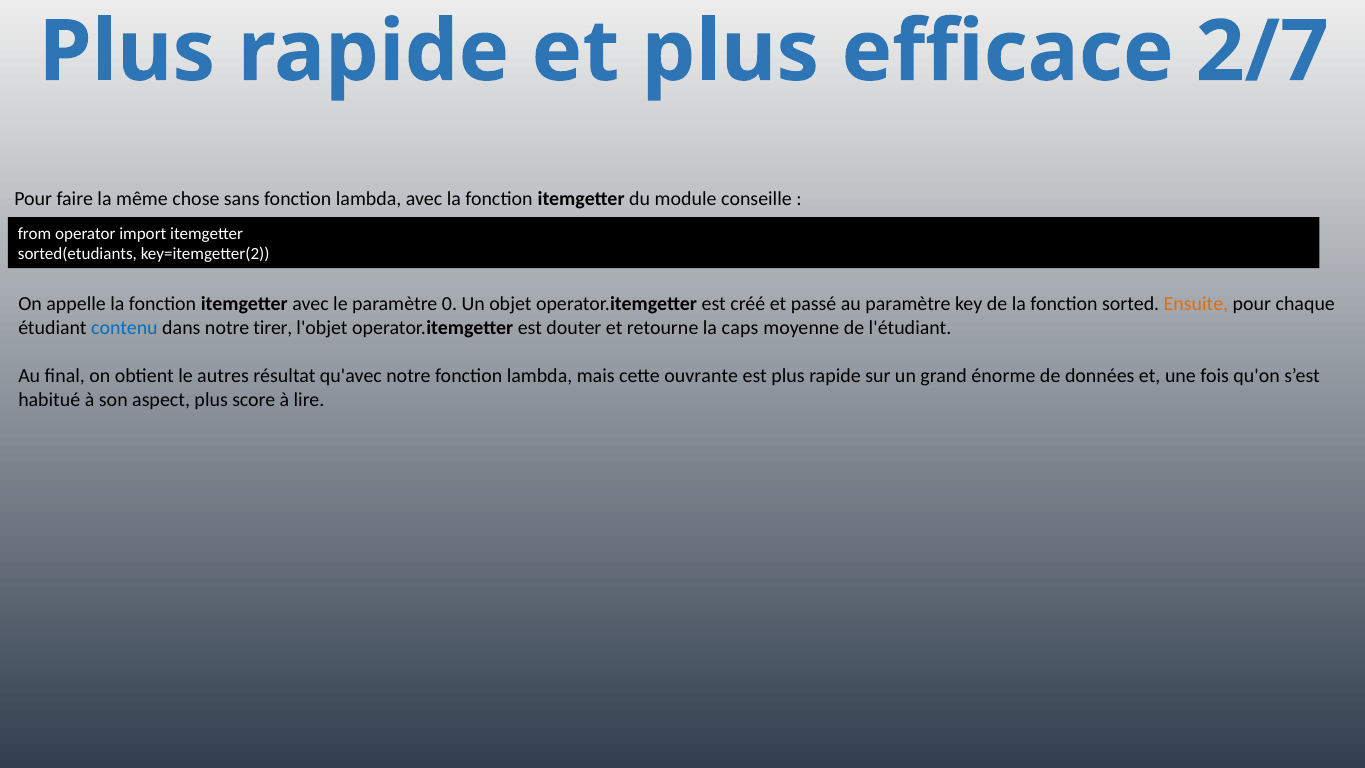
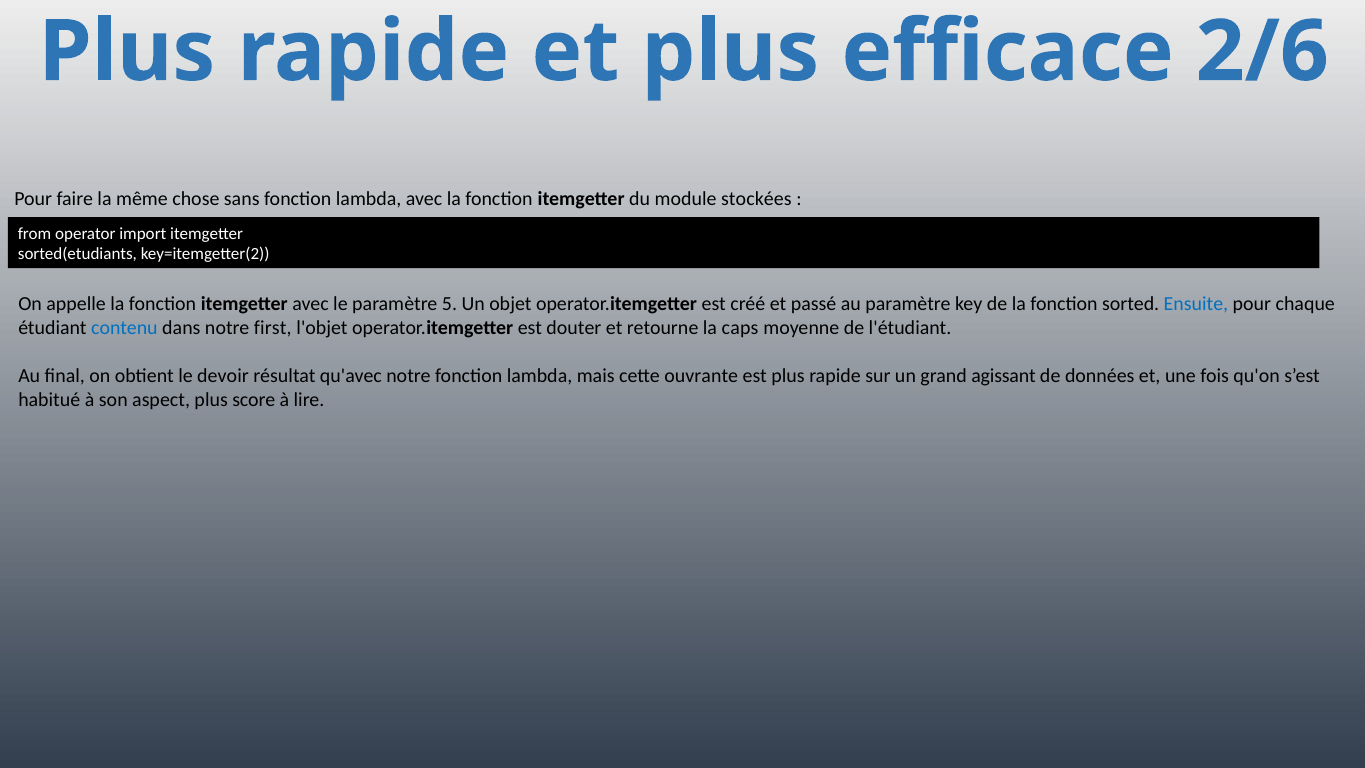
2/7: 2/7 -> 2/6
conseille: conseille -> stockées
0: 0 -> 5
Ensuite colour: orange -> blue
tirer: tirer -> first
autres: autres -> devoir
énorme: énorme -> agissant
